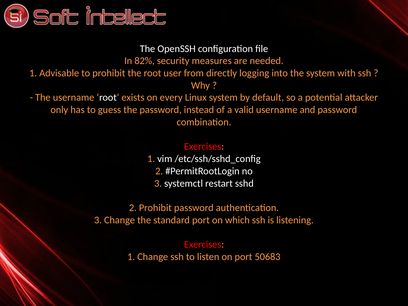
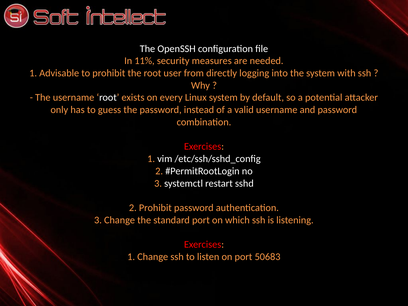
82%: 82% -> 11%
